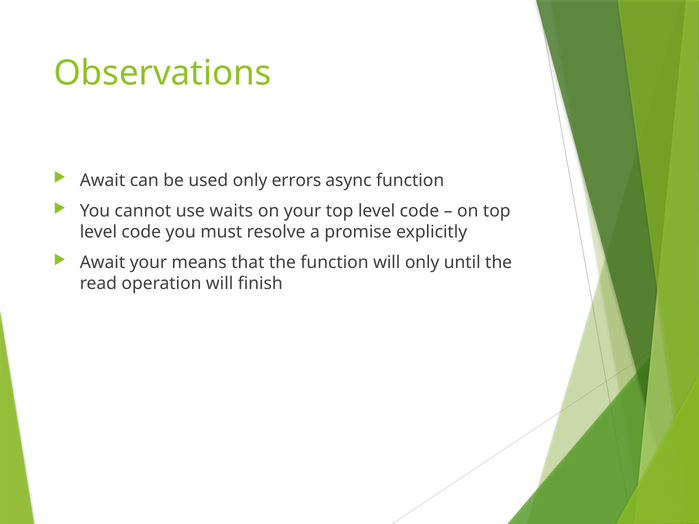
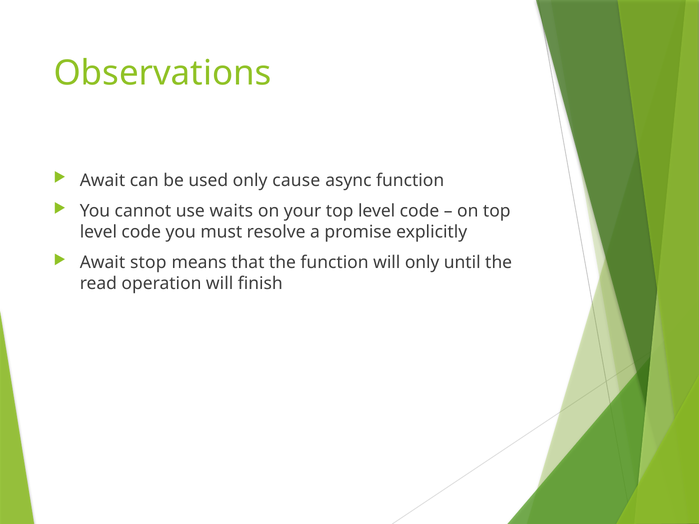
errors: errors -> cause
Await your: your -> stop
